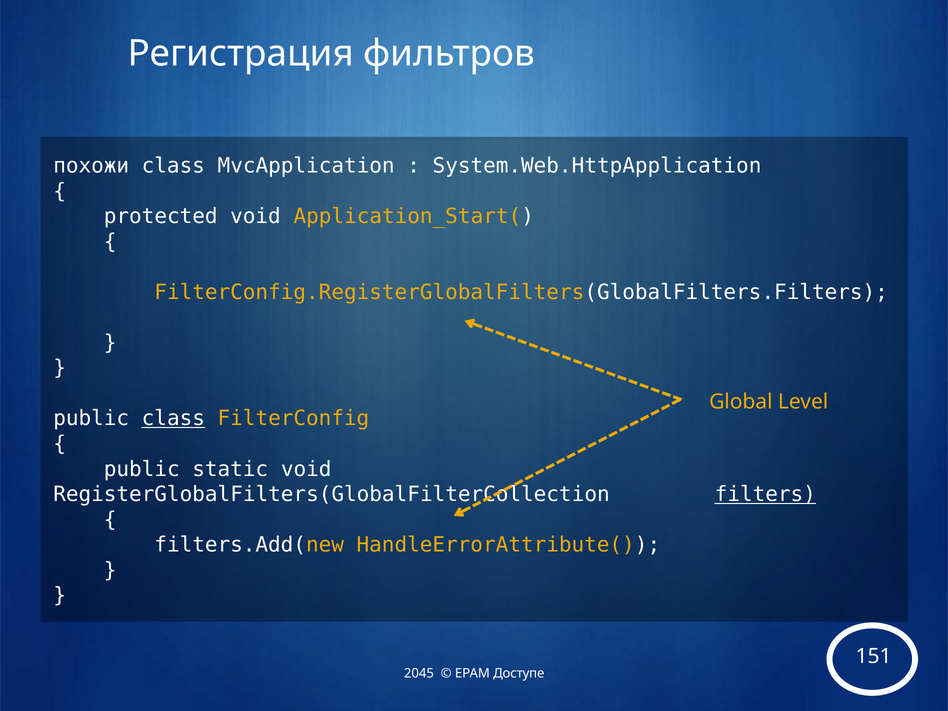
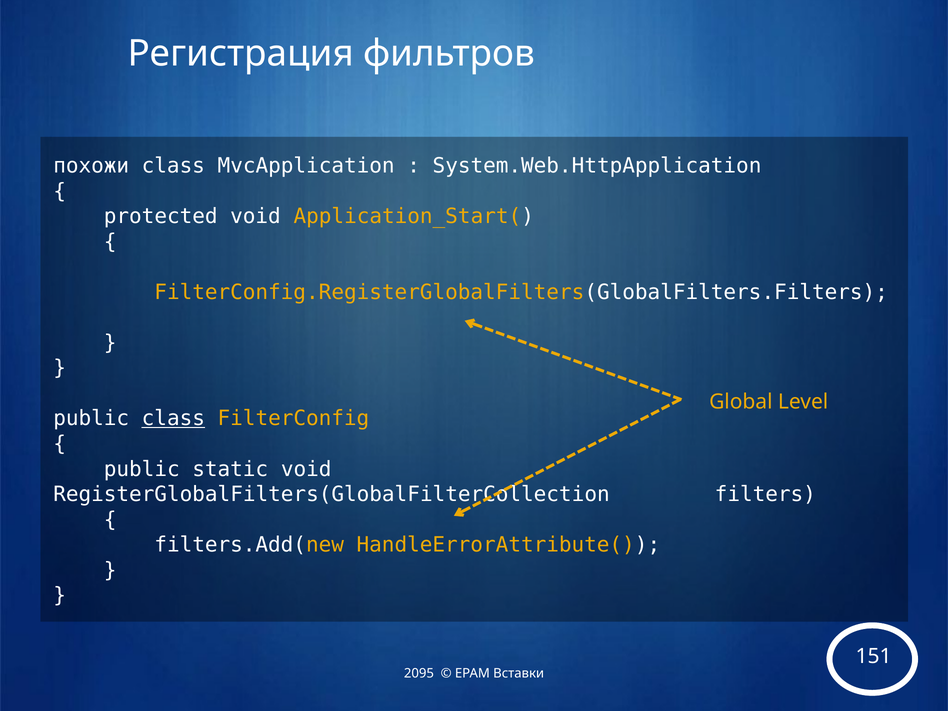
filters underline: present -> none
2045: 2045 -> 2095
Доступе: Доступе -> Вставки
